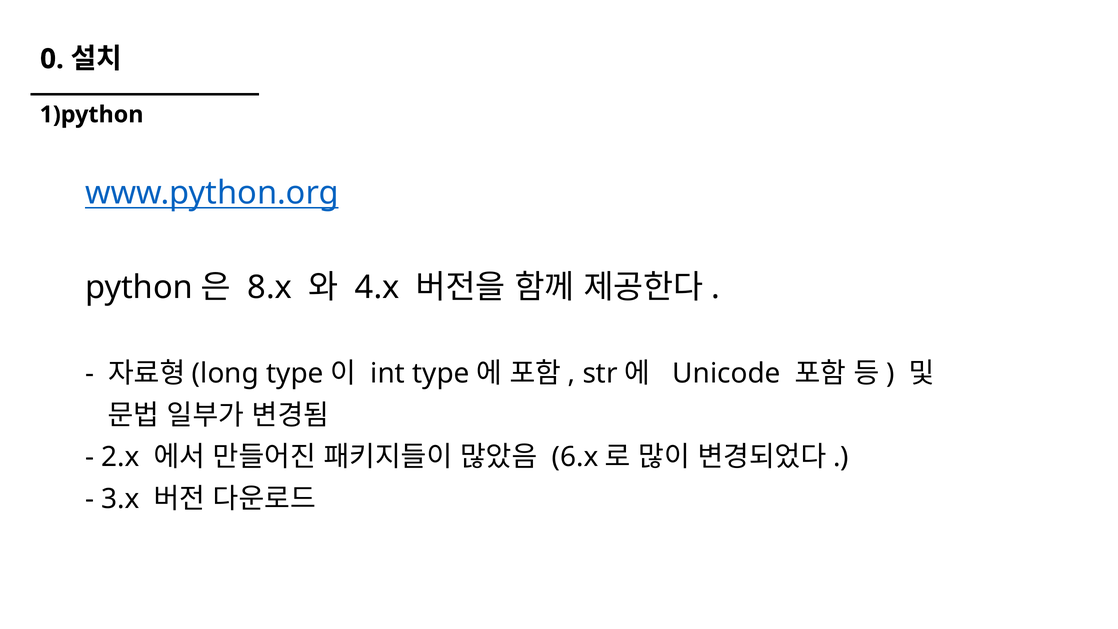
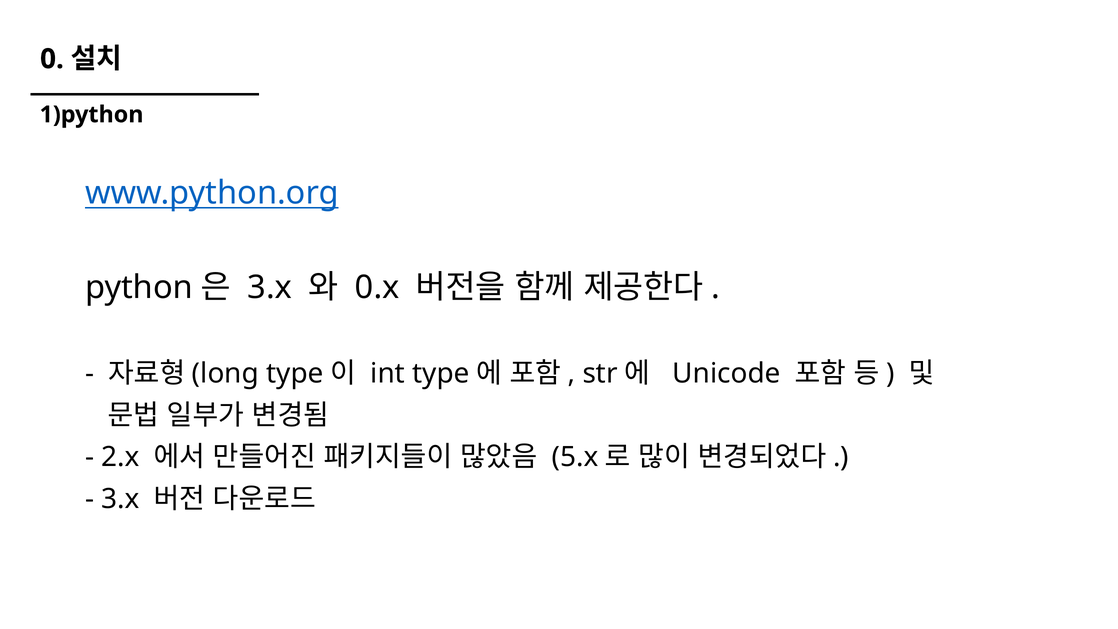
8.x at (270, 287): 8.x -> 3.x
4.x: 4.x -> 0.x
6.x: 6.x -> 5.x
